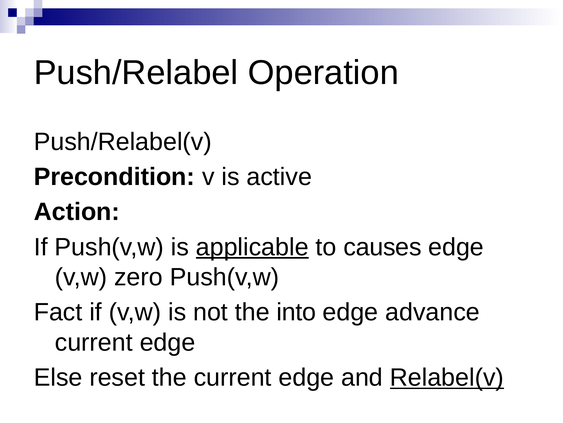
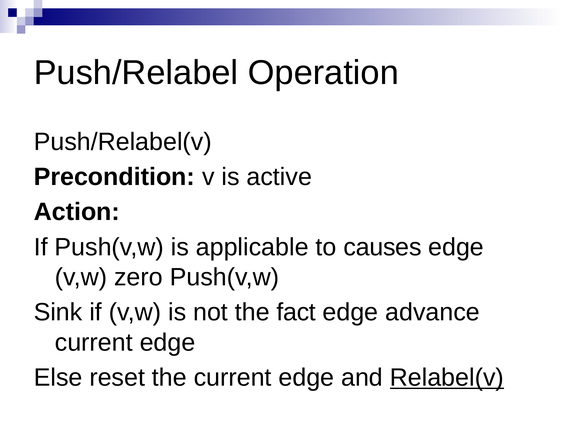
applicable underline: present -> none
Fact: Fact -> Sink
into: into -> fact
